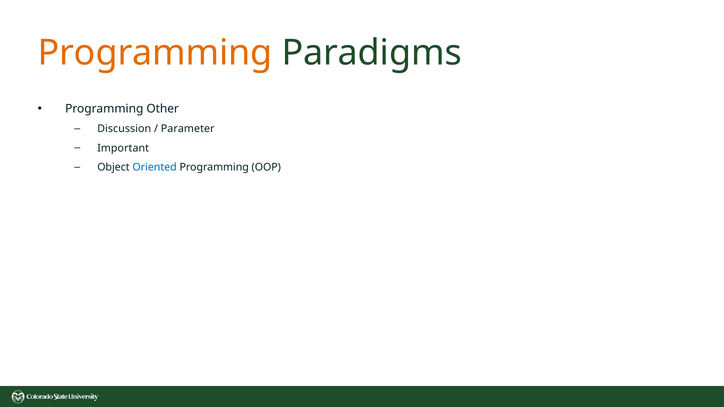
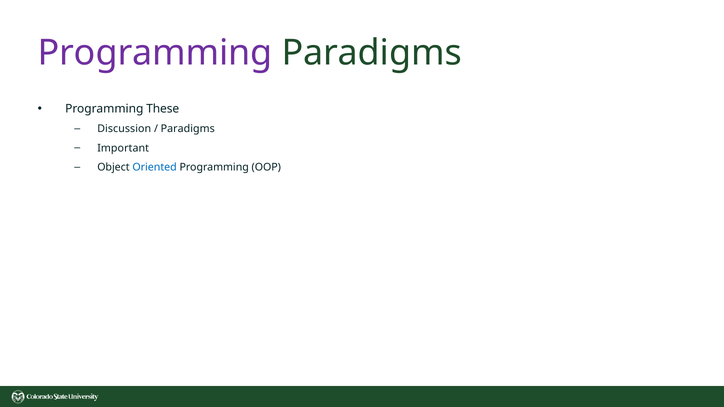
Programming at (155, 53) colour: orange -> purple
Other: Other -> These
Parameter at (188, 129): Parameter -> Paradigms
